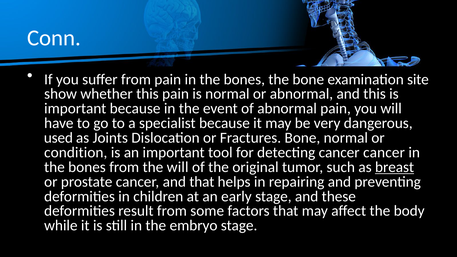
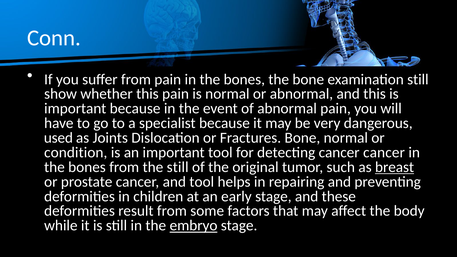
examination site: site -> still
the will: will -> still
and that: that -> tool
embryo underline: none -> present
